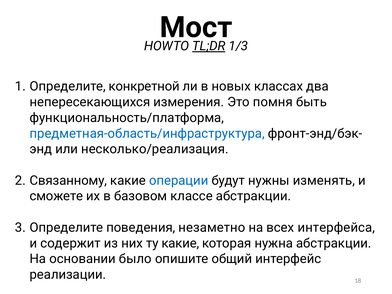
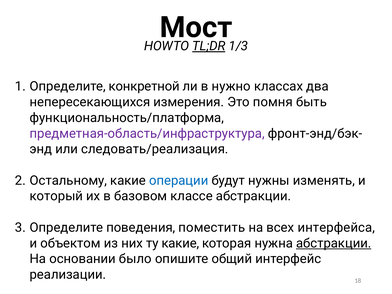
новых: новых -> нужно
предметная-область/инфраструктура colour: blue -> purple
несколько/реализация: несколько/реализация -> следовать/реализация
Связанному: Связанному -> Остальному
сможете: сможете -> который
незаметно: незаметно -> поместить
содержит: содержит -> объектом
абстракции at (334, 243) underline: none -> present
